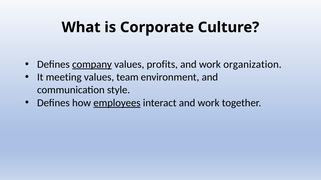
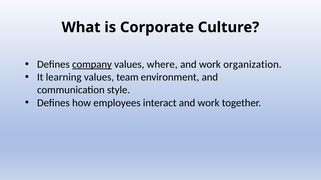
profits: profits -> where
meeting: meeting -> learning
employees underline: present -> none
